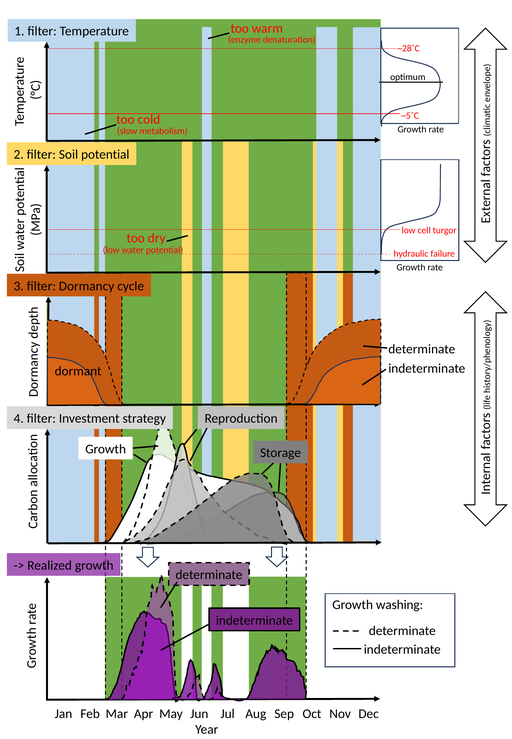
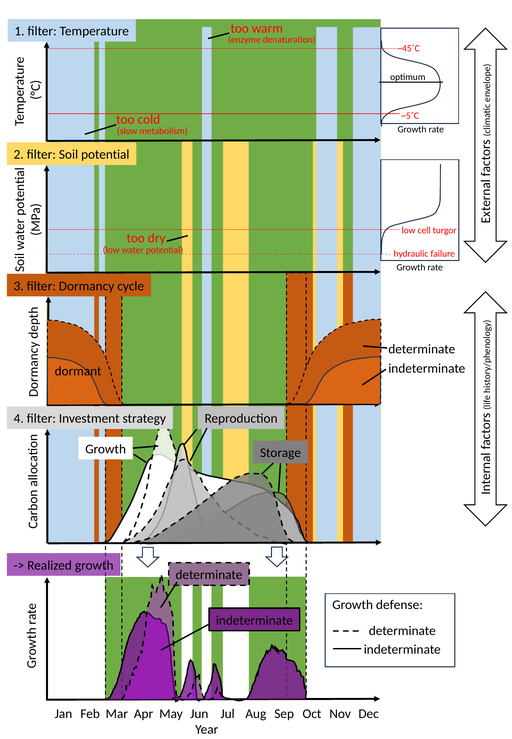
~28˚C: ~28˚C -> ~45˚C
washing: washing -> defense
